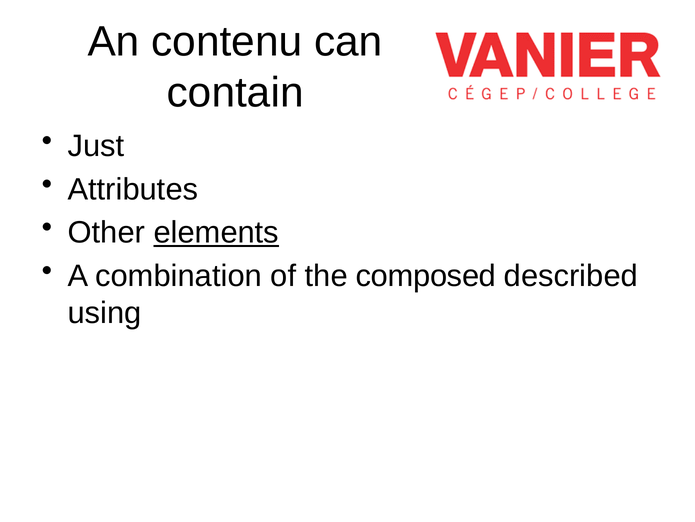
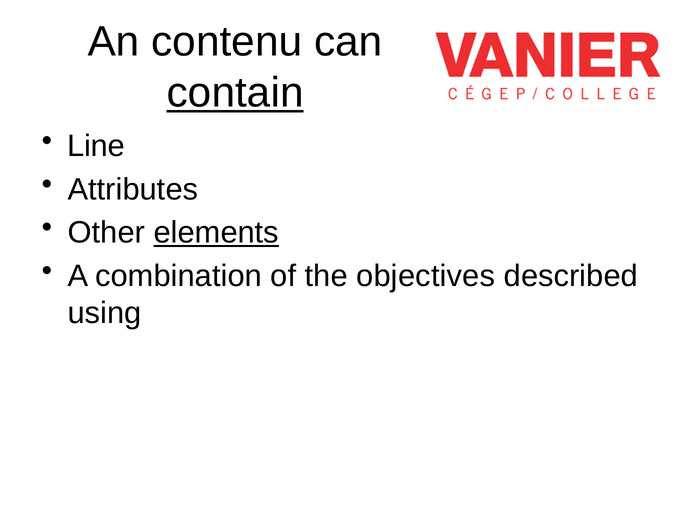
contain underline: none -> present
Just: Just -> Line
composed: composed -> objectives
